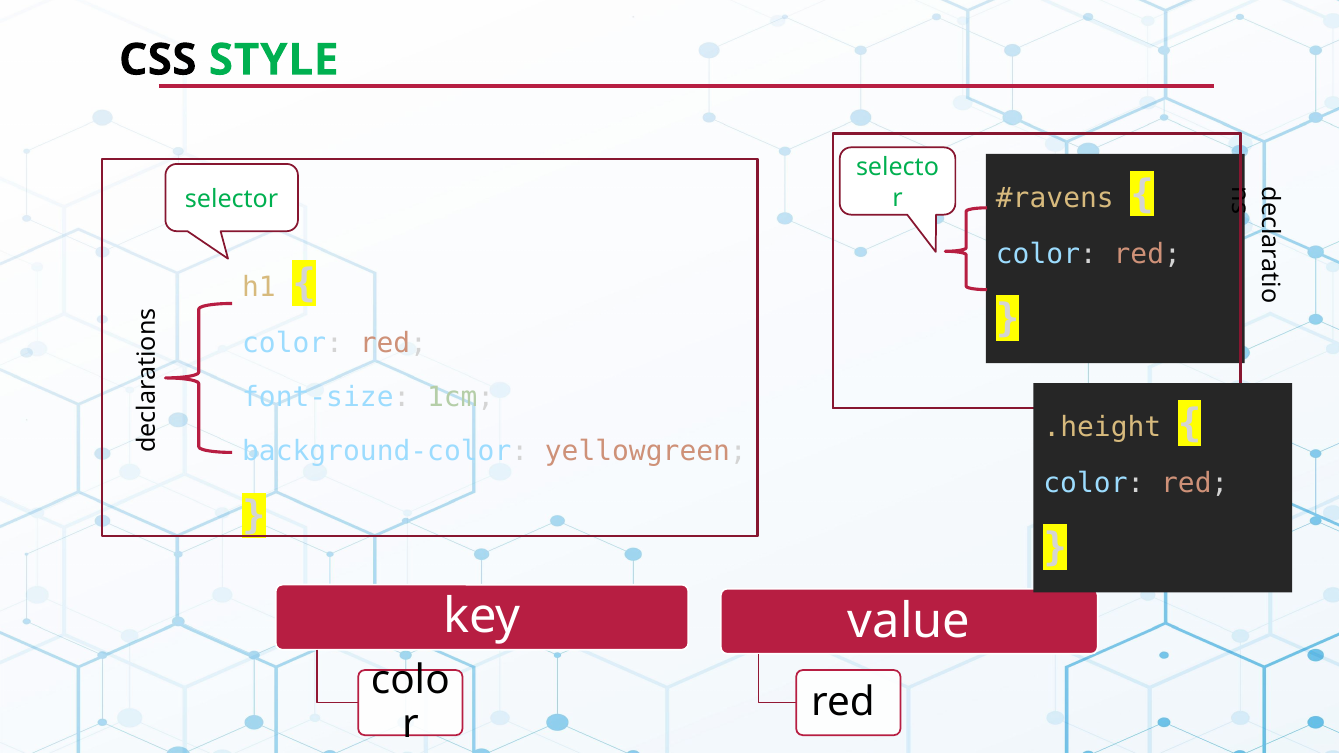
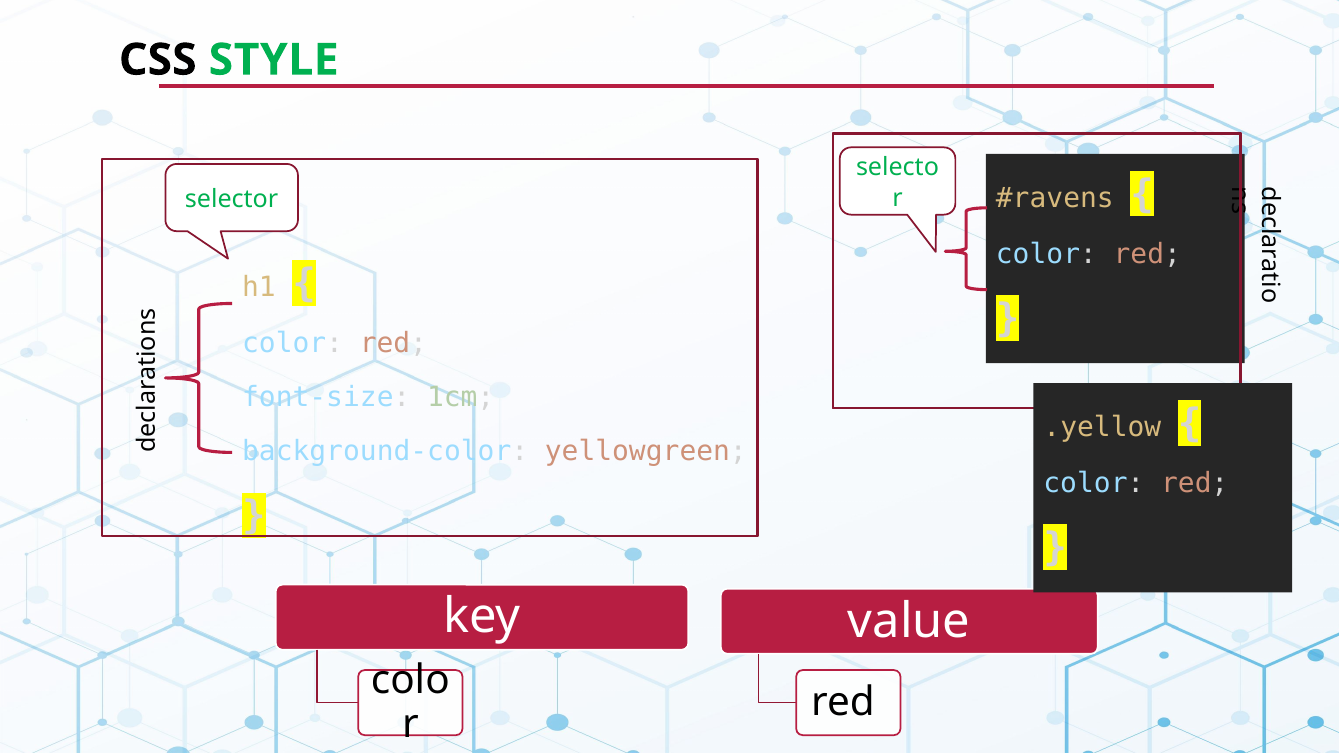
.height: .height -> .yellow
